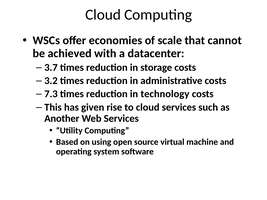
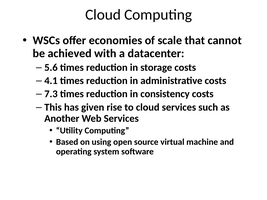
3.7: 3.7 -> 5.6
3.2: 3.2 -> 4.1
technology: technology -> consistency
